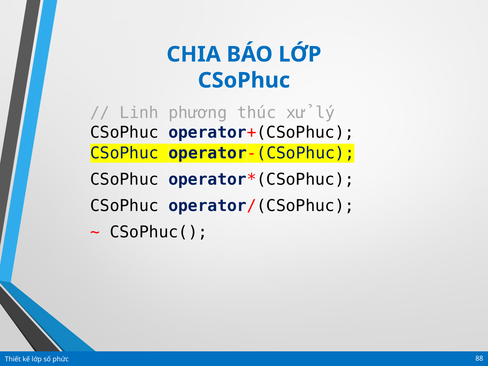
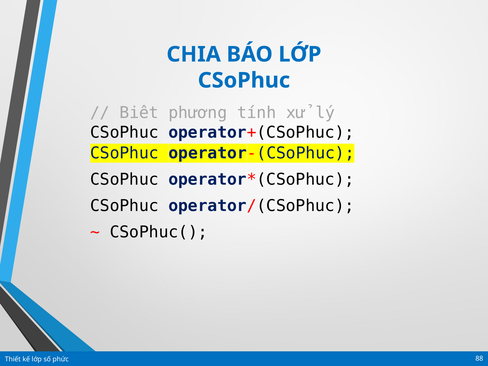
Linh: Linh -> Biết
thúc: thúc -> tính
